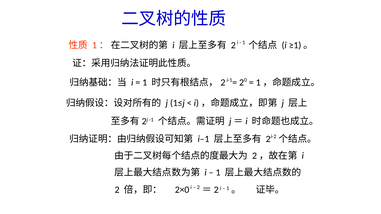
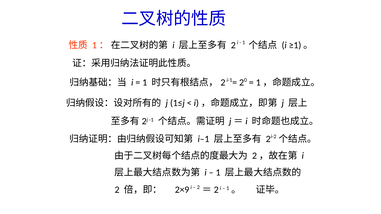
2×0: 2×0 -> 2×9
